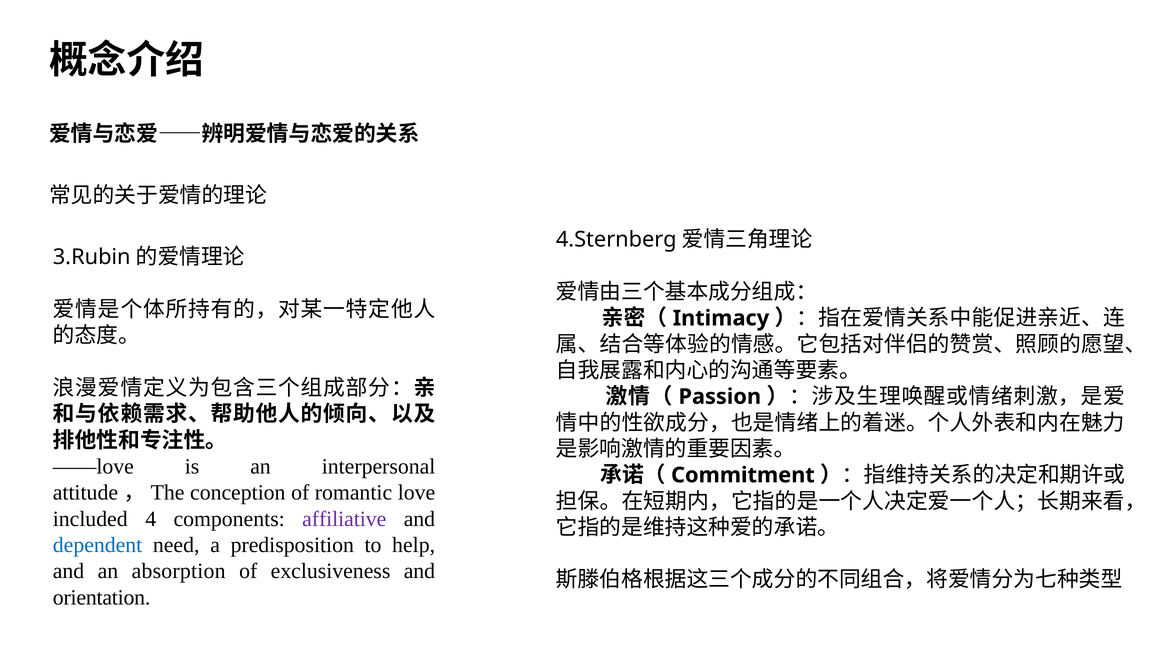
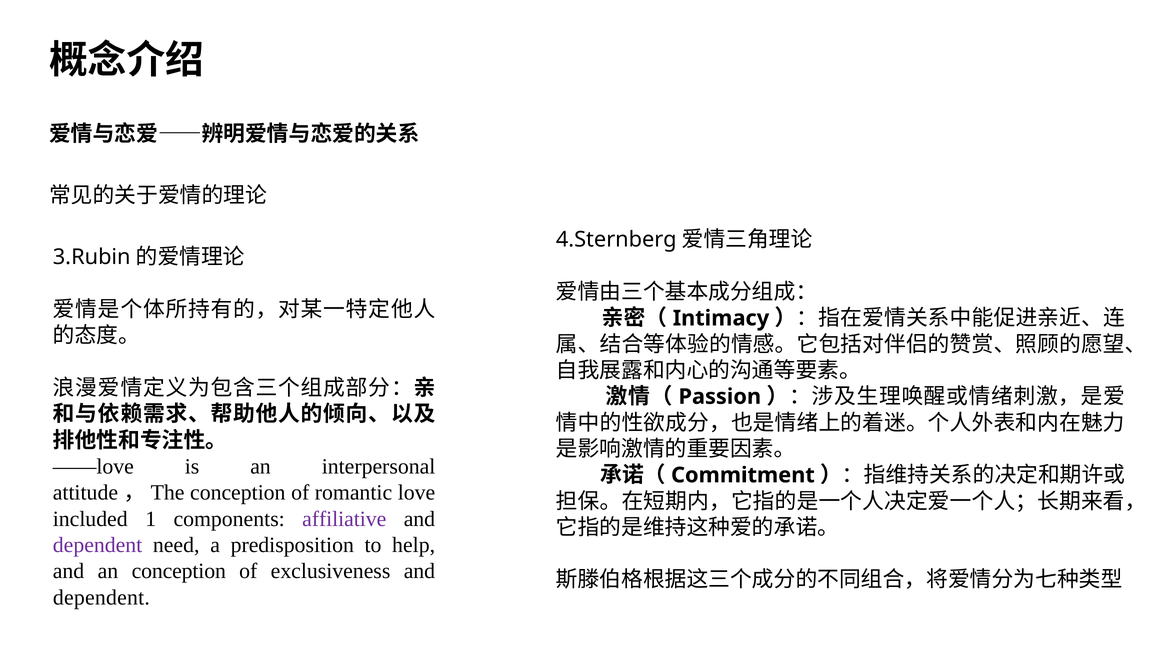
4: 4 -> 1
dependent at (98, 545) colour: blue -> purple
an absorption: absorption -> conception
orientation at (102, 597): orientation -> dependent
